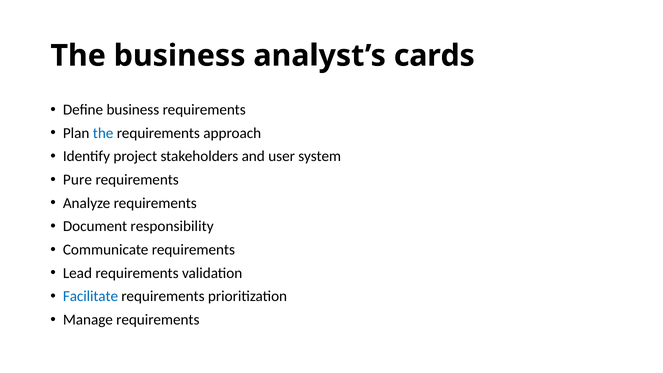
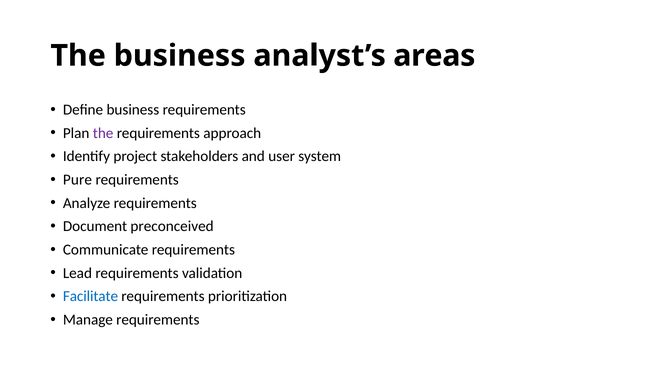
cards: cards -> areas
the at (103, 133) colour: blue -> purple
responsibility: responsibility -> preconceived
